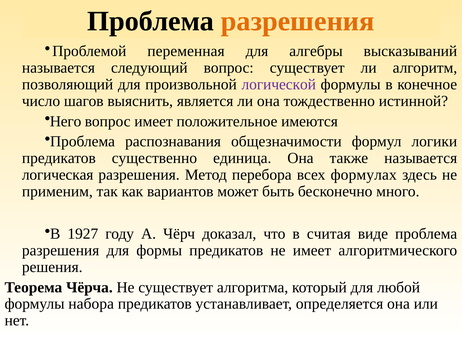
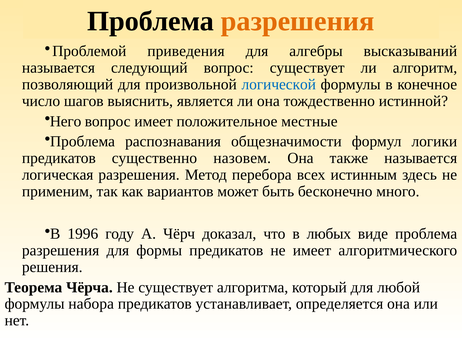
переменная: переменная -> приведения
логической colour: purple -> blue
имеются: имеются -> местные
единица: единица -> назовем
формулах: формулах -> истинным
1927: 1927 -> 1996
считая: считая -> любых
